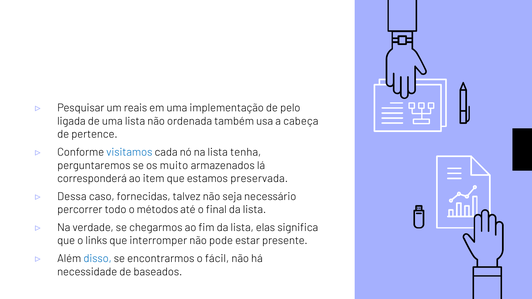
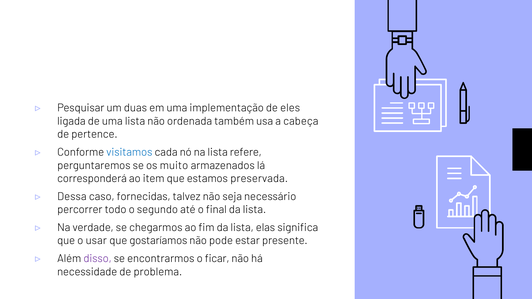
reais: reais -> duas
pelo: pelo -> eles
tenha: tenha -> refere
métodos: métodos -> segundo
links: links -> usar
interromper: interromper -> gostaríamos
disso colour: blue -> purple
fácil: fácil -> ficar
baseados: baseados -> problema
